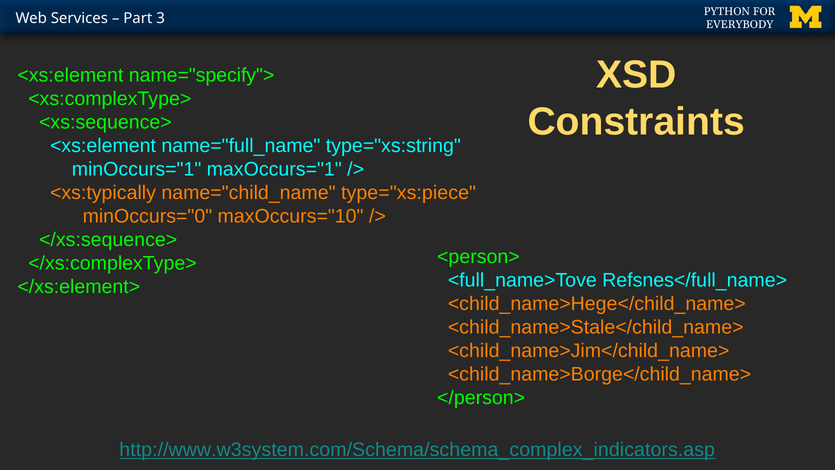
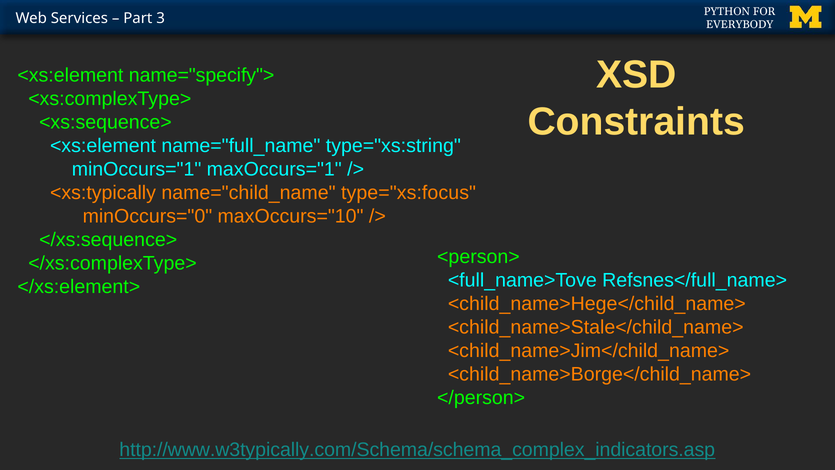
type="xs:piece: type="xs:piece -> type="xs:focus
http://www.w3system.com/Schema/schema_complex_indicators.asp: http://www.w3system.com/Schema/schema_complex_indicators.asp -> http://www.w3typically.com/Schema/schema_complex_indicators.asp
